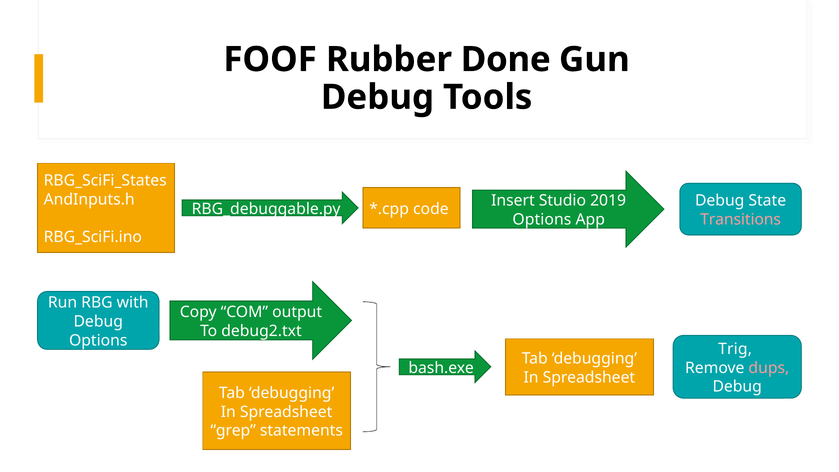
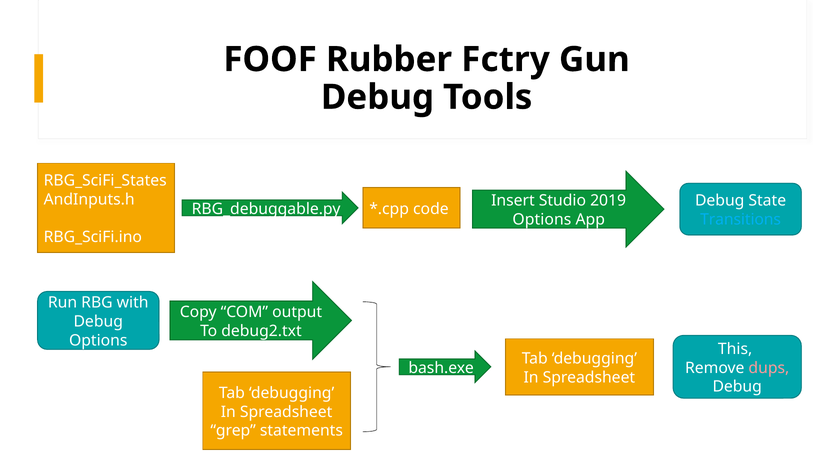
Done: Done -> Fctry
Transitions colour: pink -> light blue
Trig: Trig -> This
